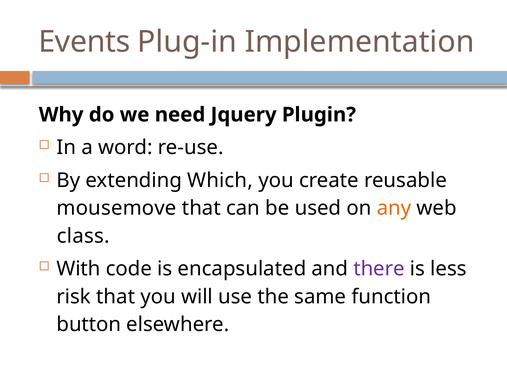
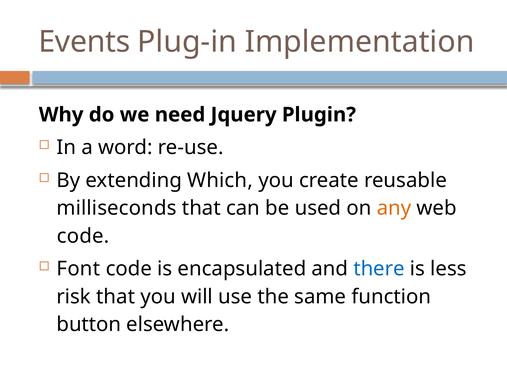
mousemove: mousemove -> milliseconds
class at (83, 236): class -> code
With: With -> Font
there colour: purple -> blue
